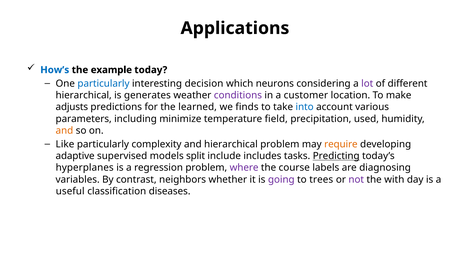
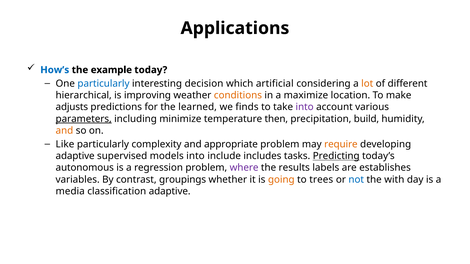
neurons: neurons -> artificial
lot colour: purple -> orange
generates: generates -> improving
conditions colour: purple -> orange
customer: customer -> maximize
into at (305, 107) colour: blue -> purple
parameters underline: none -> present
field: field -> then
used: used -> build
and hierarchical: hierarchical -> appropriate
models split: split -> into
hyperplanes: hyperplanes -> autonomous
course: course -> results
diagnosing: diagnosing -> establishes
neighbors: neighbors -> groupings
going colour: purple -> orange
not colour: purple -> blue
useful: useful -> media
classification diseases: diseases -> adaptive
